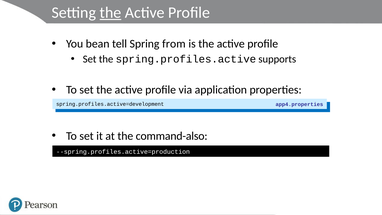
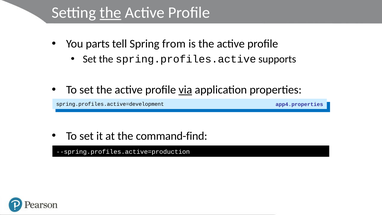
bean: bean -> parts
via underline: none -> present
command-also: command-also -> command-find
